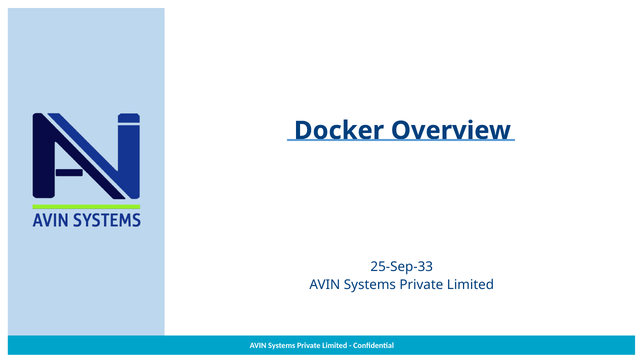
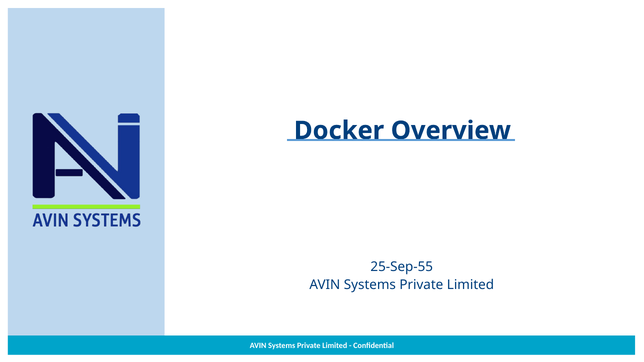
25-Sep-33: 25-Sep-33 -> 25-Sep-55
